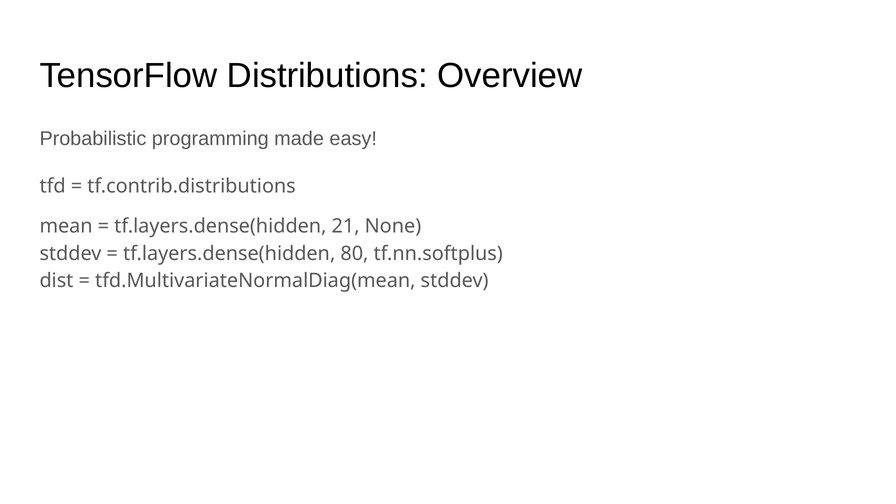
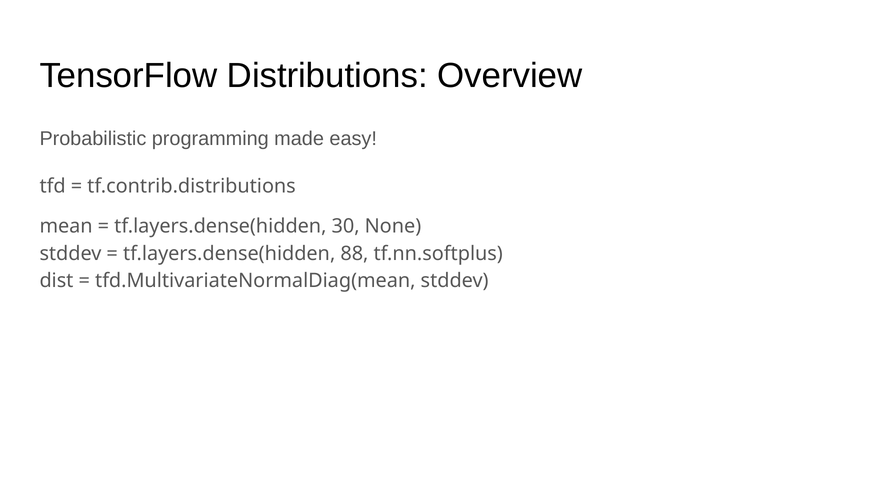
21: 21 -> 30
80: 80 -> 88
